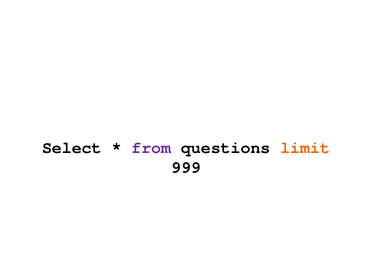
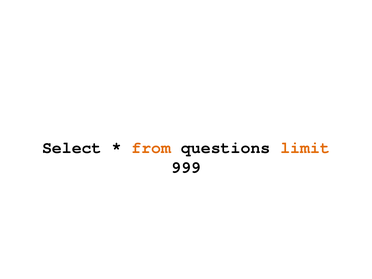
from colour: purple -> orange
